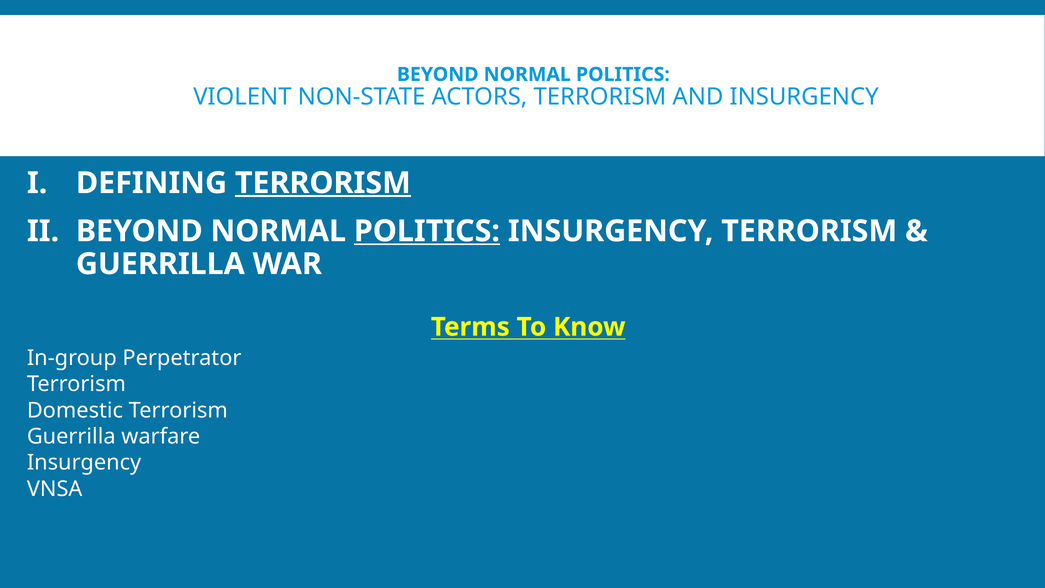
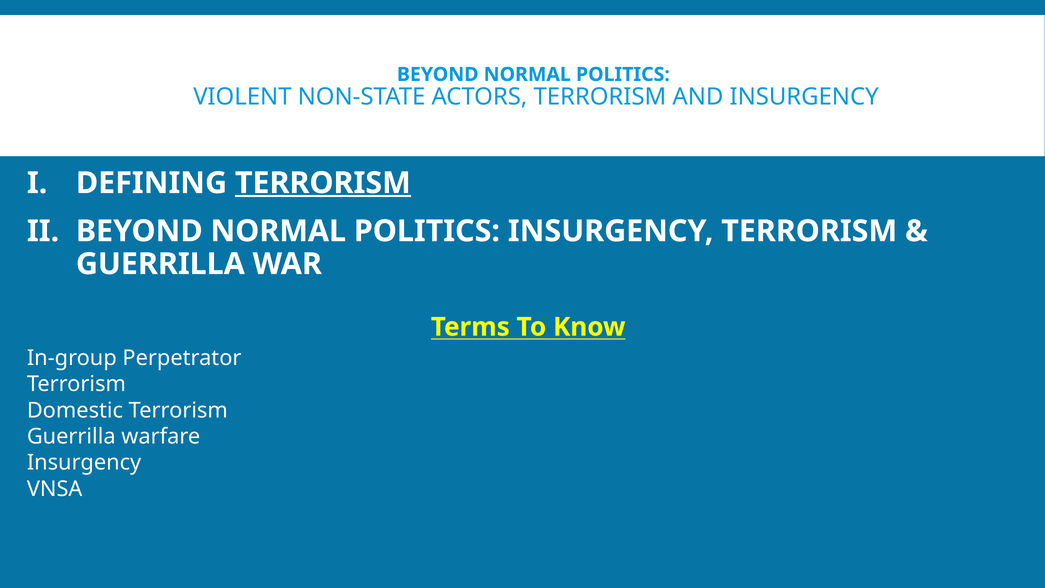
POLITICS at (427, 231) underline: present -> none
